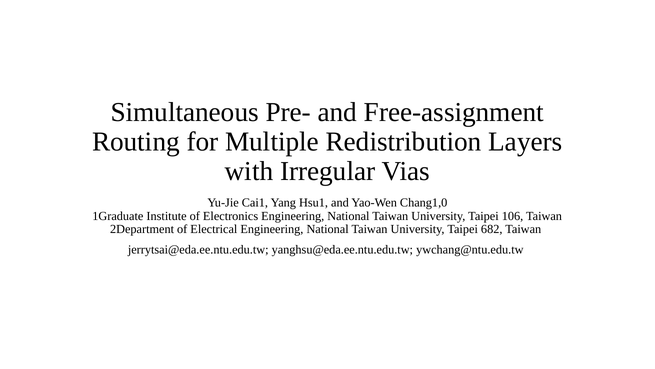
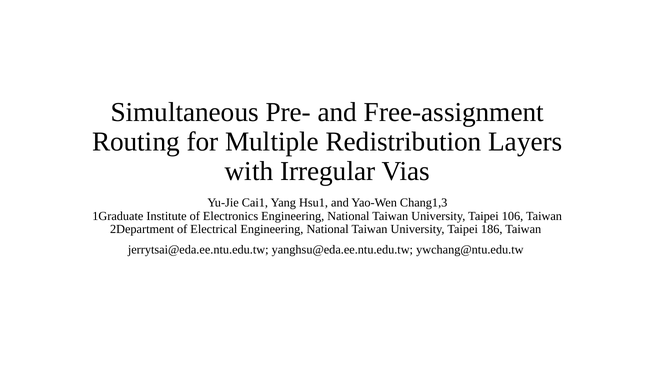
Chang1,0: Chang1,0 -> Chang1,3
682: 682 -> 186
